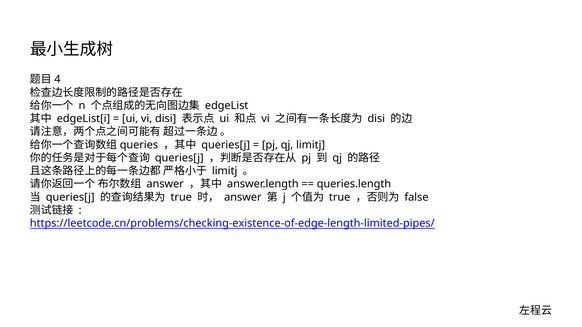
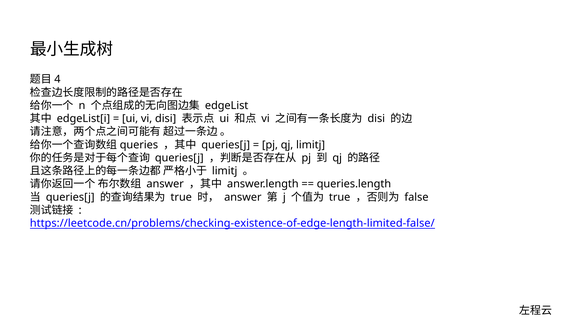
https://leetcode.cn/problems/checking-existence-of-edge-length-limited-pipes/: https://leetcode.cn/problems/checking-existence-of-edge-length-limited-pipes/ -> https://leetcode.cn/problems/checking-existence-of-edge-length-limited-false/
